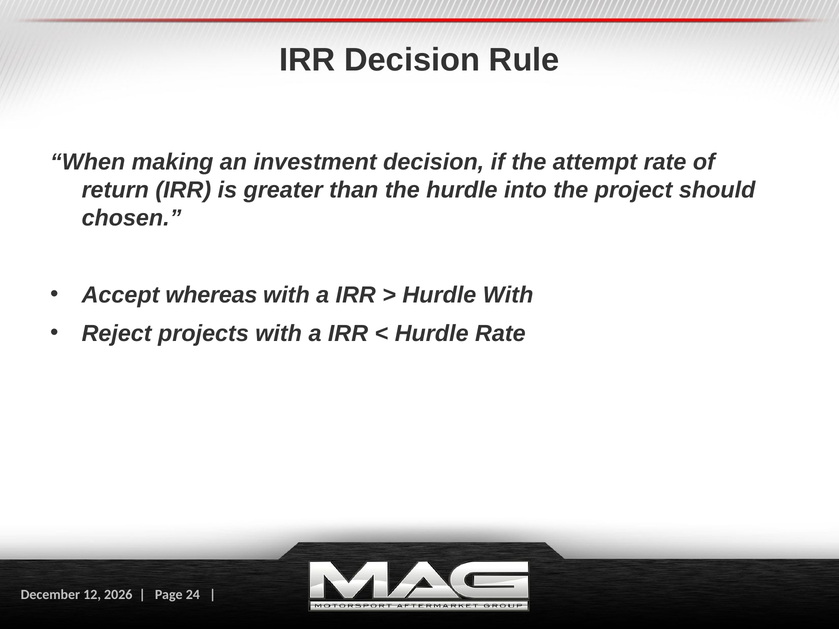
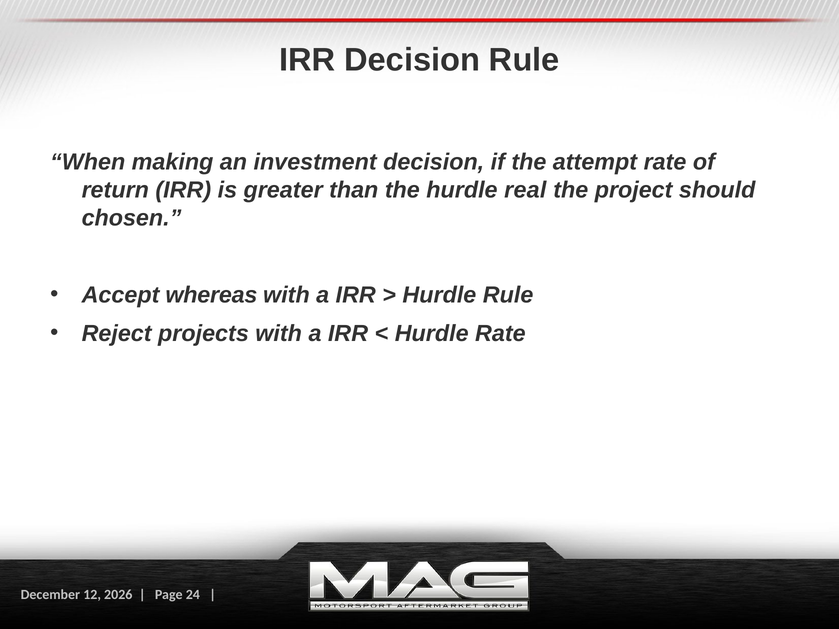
into: into -> real
Hurdle With: With -> Rule
